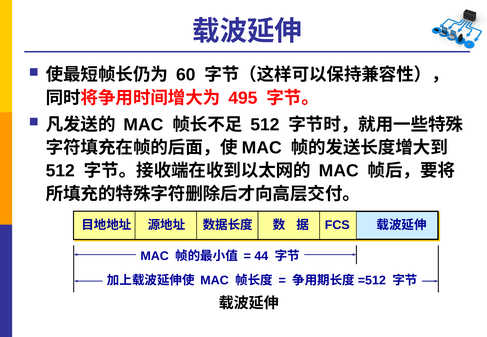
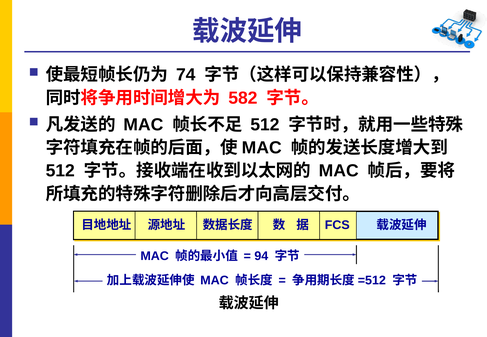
60: 60 -> 74
495: 495 -> 582
44: 44 -> 94
